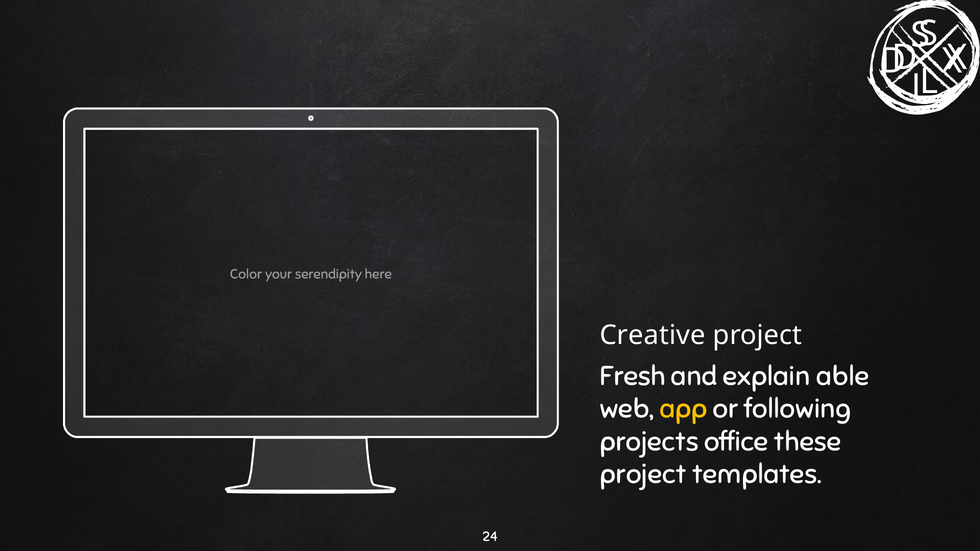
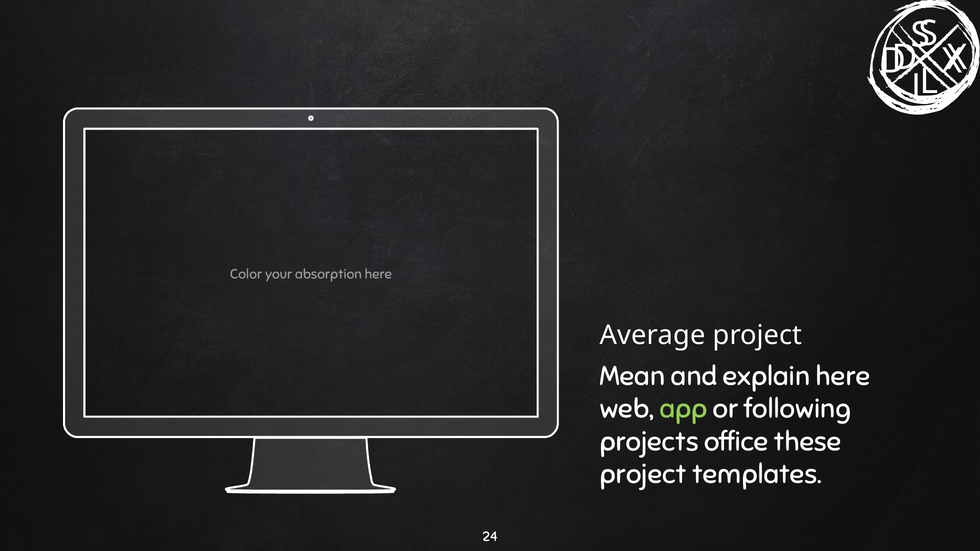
serendipity: serendipity -> absorption
Creative: Creative -> Average
Fresh: Fresh -> Mean
explain able: able -> here
app colour: yellow -> light green
